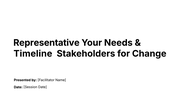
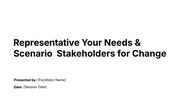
Timeline: Timeline -> Scenario
